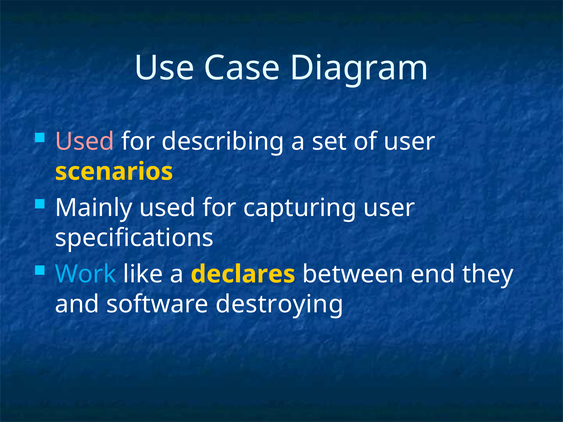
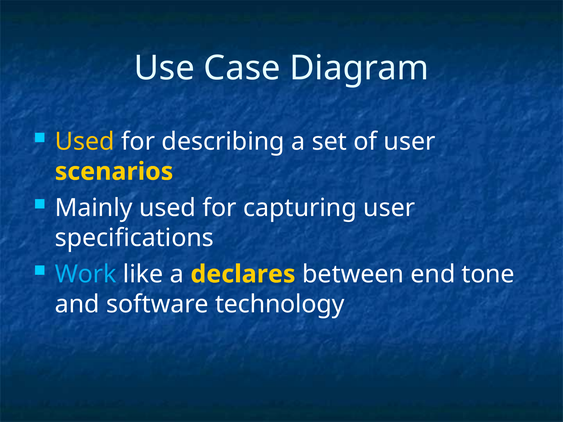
Used at (85, 142) colour: pink -> yellow
they: they -> tone
destroying: destroying -> technology
